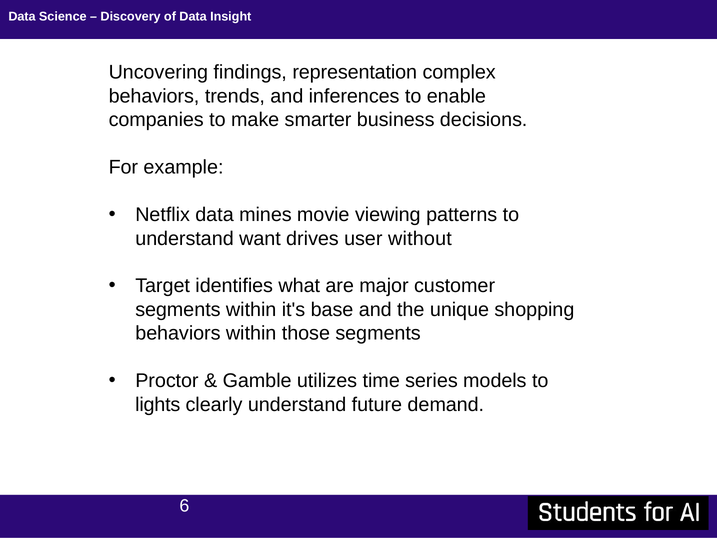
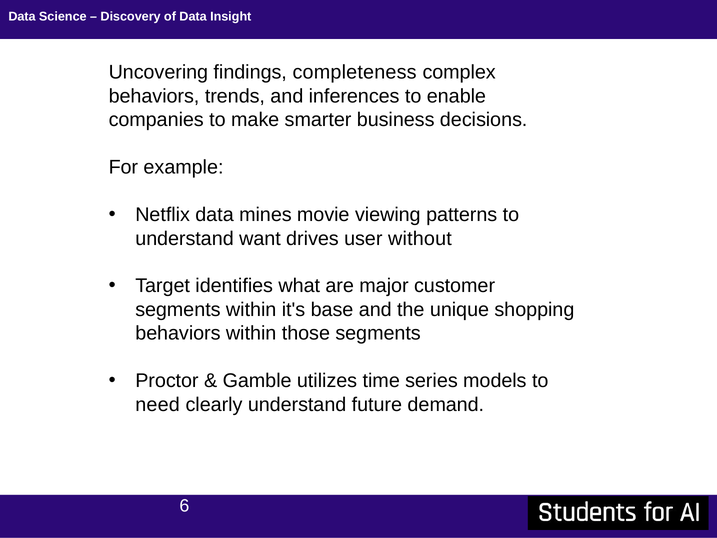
representation: representation -> completeness
lights: lights -> need
